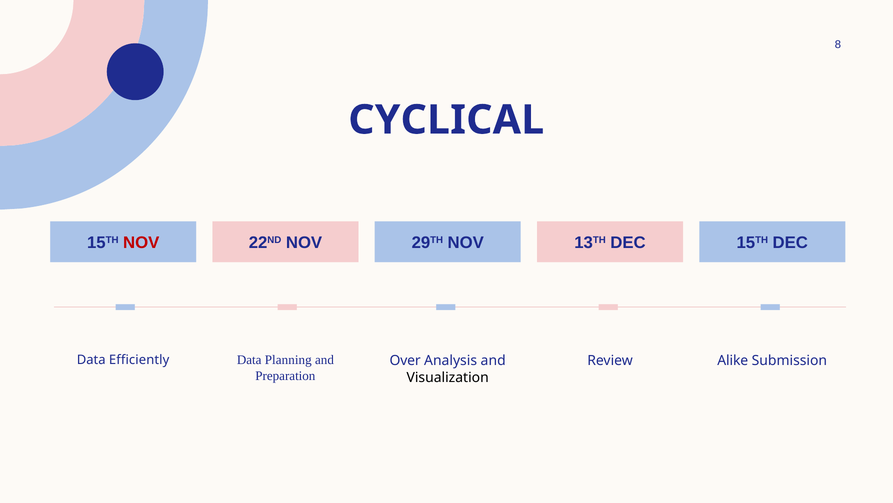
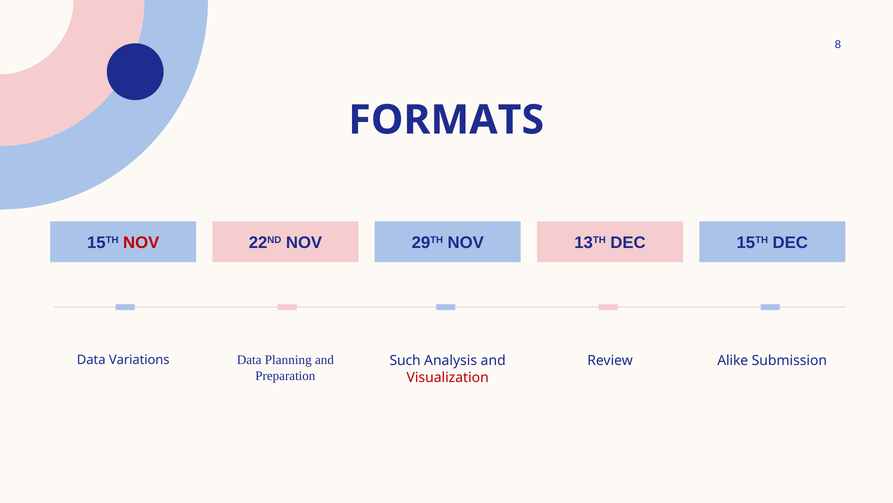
CYCLICAL: CYCLICAL -> FORMATS
Efficiently: Efficiently -> Variations
Over: Over -> Such
Visualization colour: black -> red
